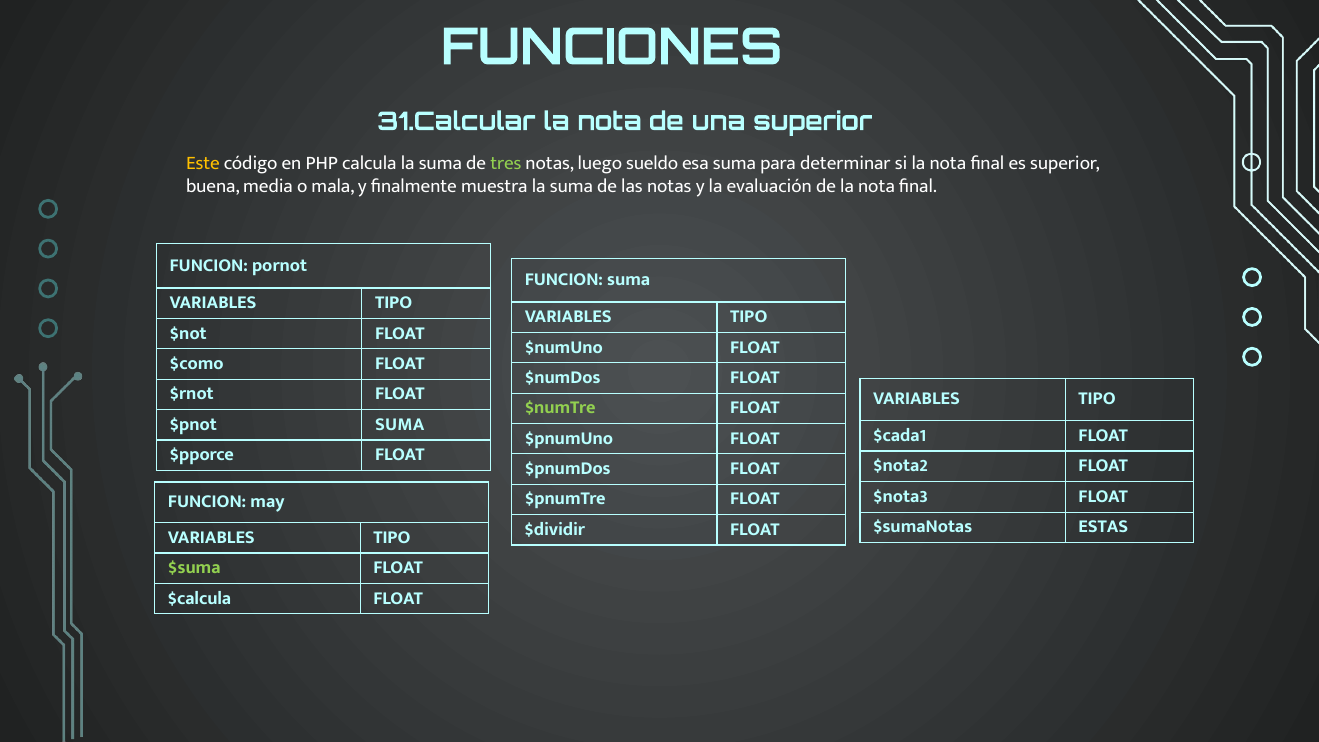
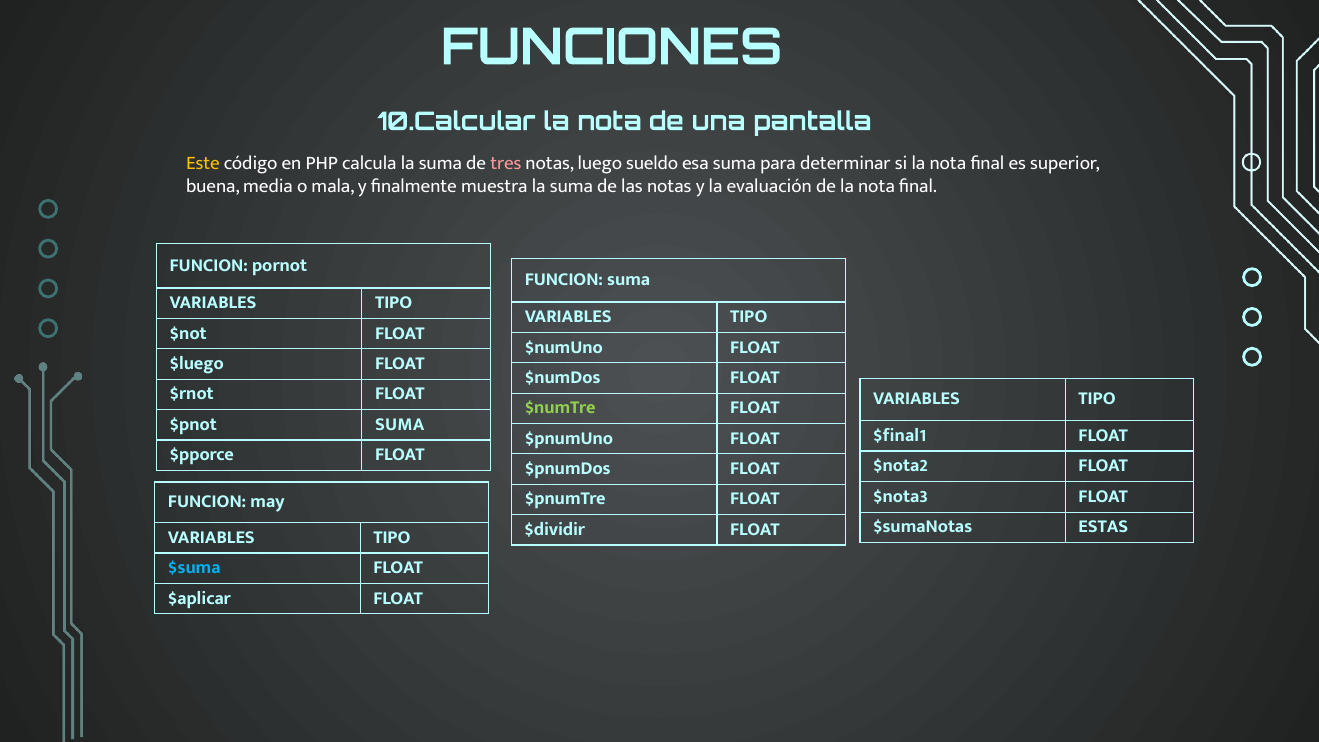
31.Calcular: 31.Calcular -> 10.Calcular
una superior: superior -> pantalla
tres colour: light green -> pink
$como: $como -> $luego
$cada1: $cada1 -> $final1
$suma colour: light green -> light blue
$calcula: $calcula -> $aplicar
